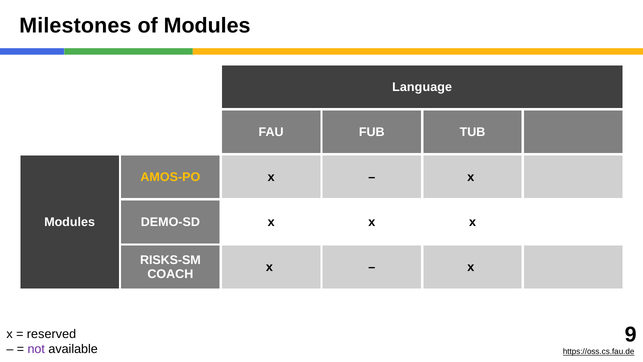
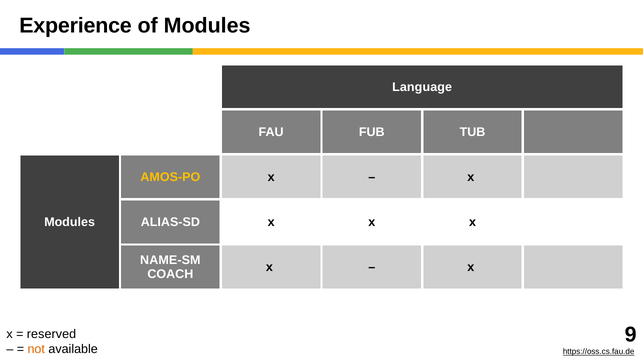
Milestones: Milestones -> Experience
DEMO-SD: DEMO-SD -> ALIAS-SD
RISKS-SM: RISKS-SM -> NAME-SM
not colour: purple -> orange
